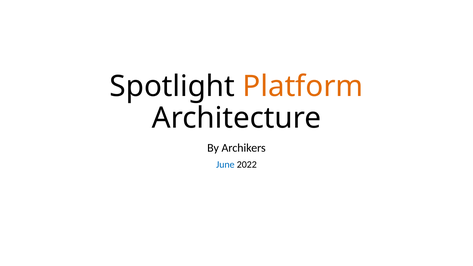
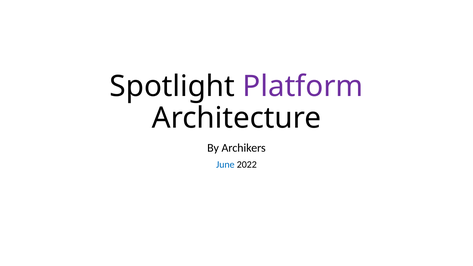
Platform colour: orange -> purple
